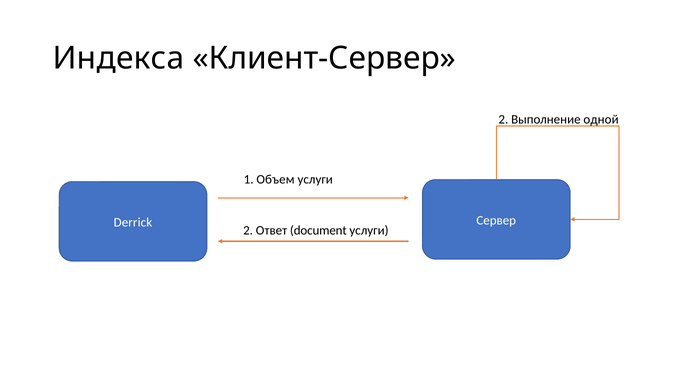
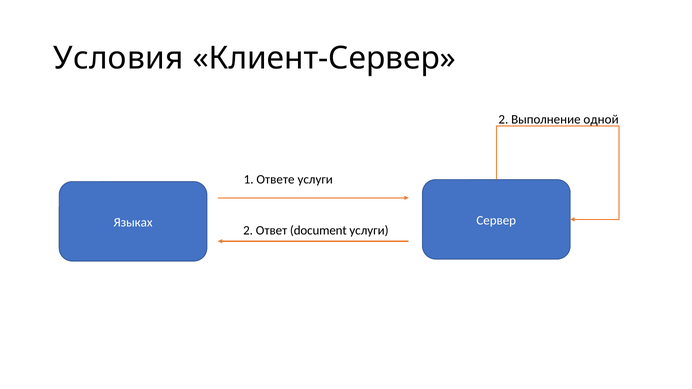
Индекса: Индекса -> Условия
Объем: Объем -> Ответе
Derrick: Derrick -> Языках
